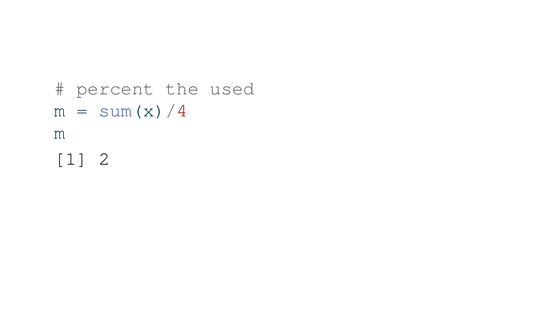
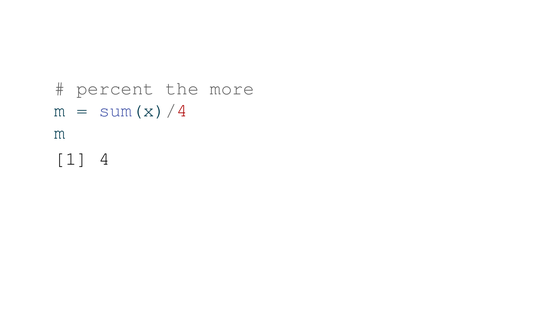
used: used -> more
2: 2 -> 4
